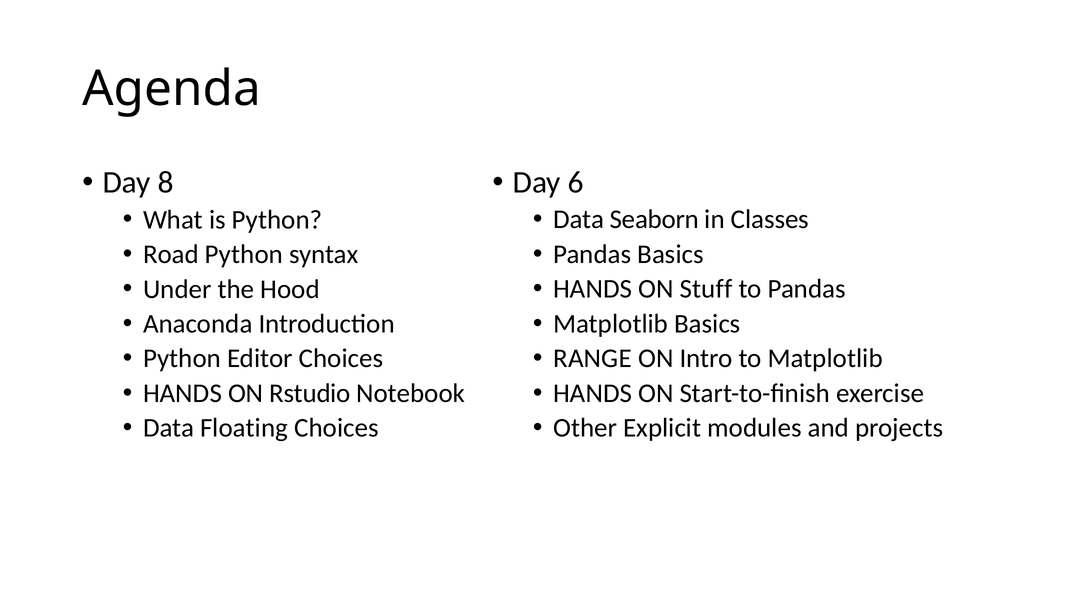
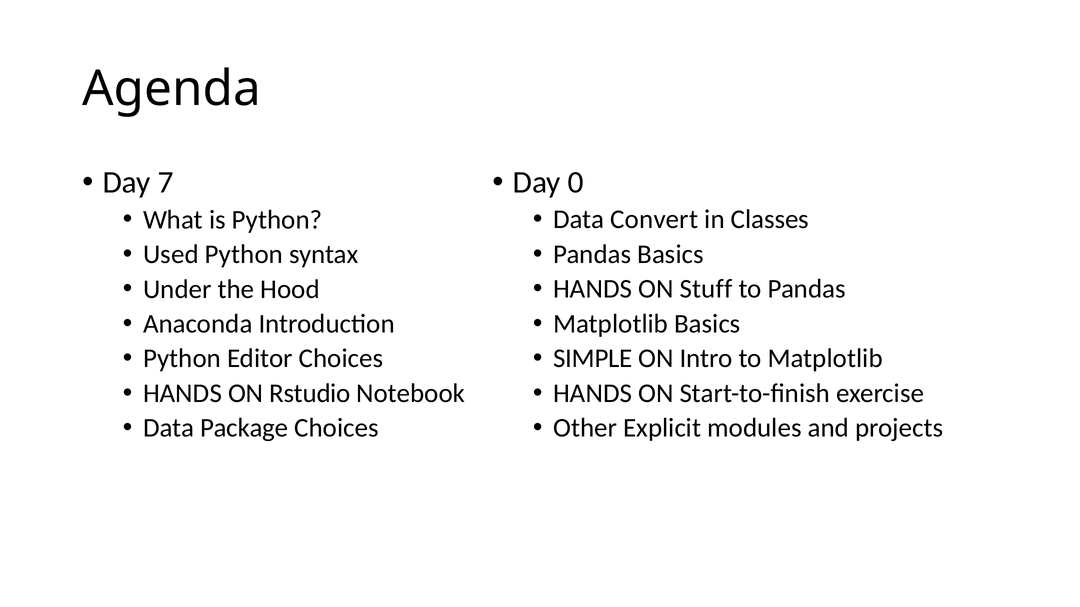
6: 6 -> 0
8: 8 -> 7
Seaborn: Seaborn -> Convert
Road: Road -> Used
RANGE: RANGE -> SIMPLE
Floating: Floating -> Package
